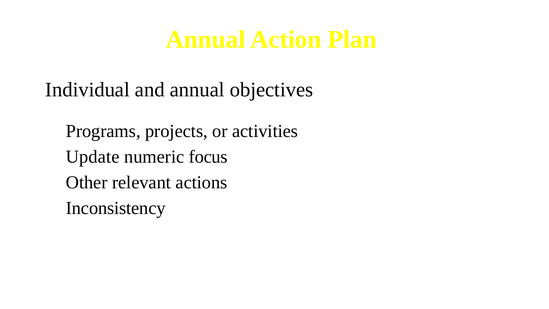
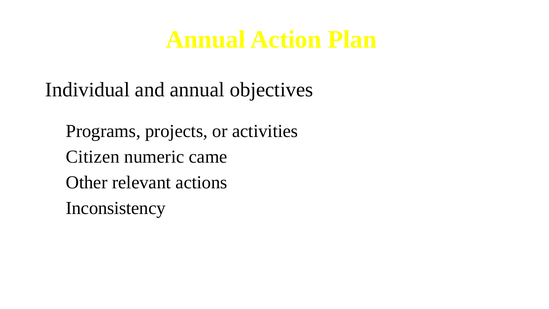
Update: Update -> Citizen
focus: focus -> came
